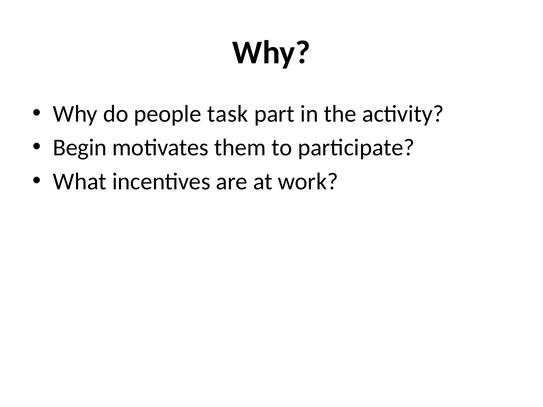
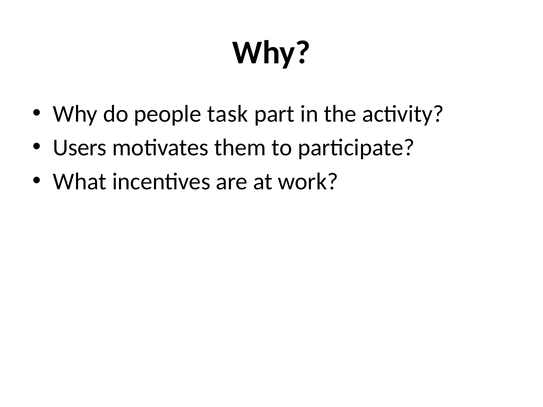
Begin: Begin -> Users
